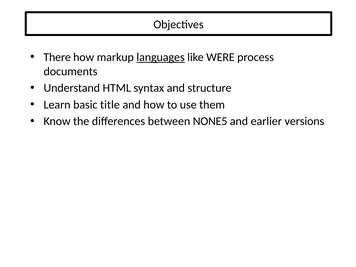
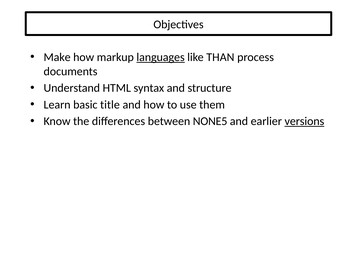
There: There -> Make
WERE: WERE -> THAN
versions underline: none -> present
